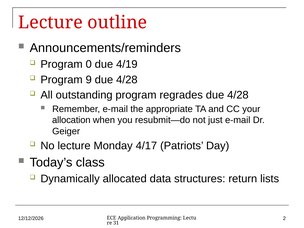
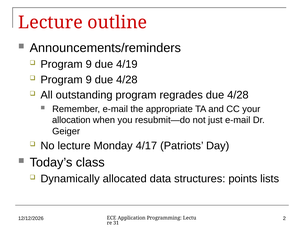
0 at (89, 64): 0 -> 9
return: return -> points
